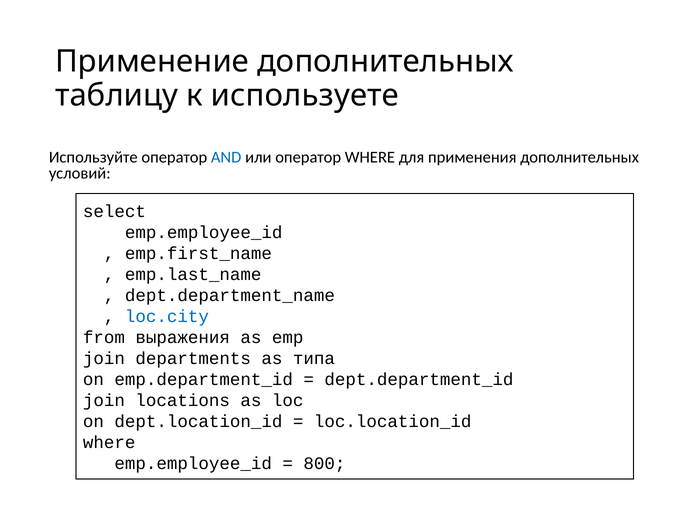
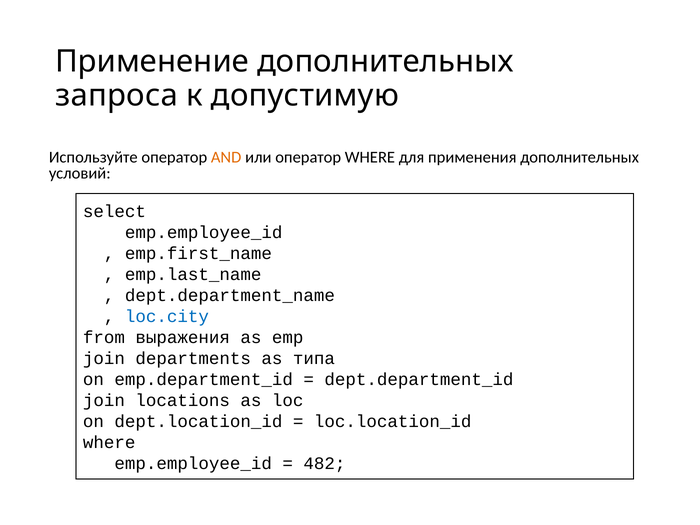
таблицу: таблицу -> запроса
используете: используете -> допустимую
AND colour: blue -> orange
800: 800 -> 482
